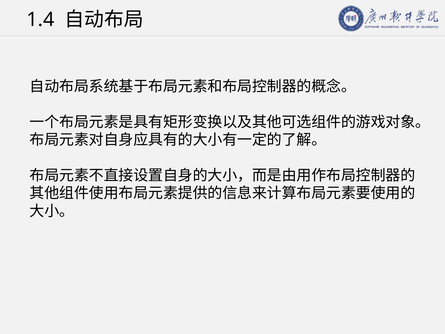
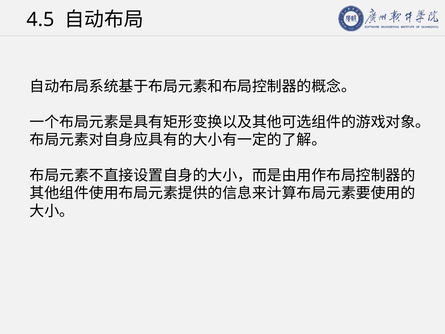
1.4: 1.4 -> 4.5
